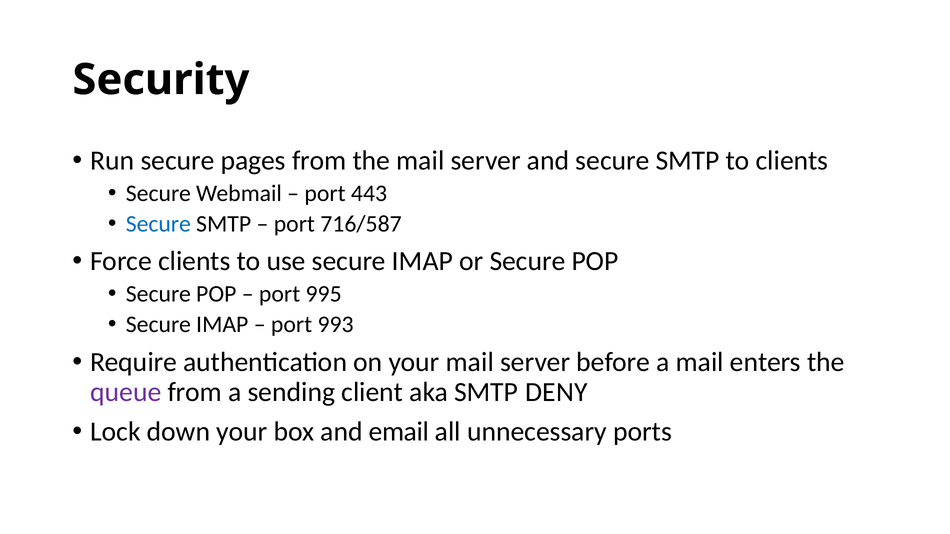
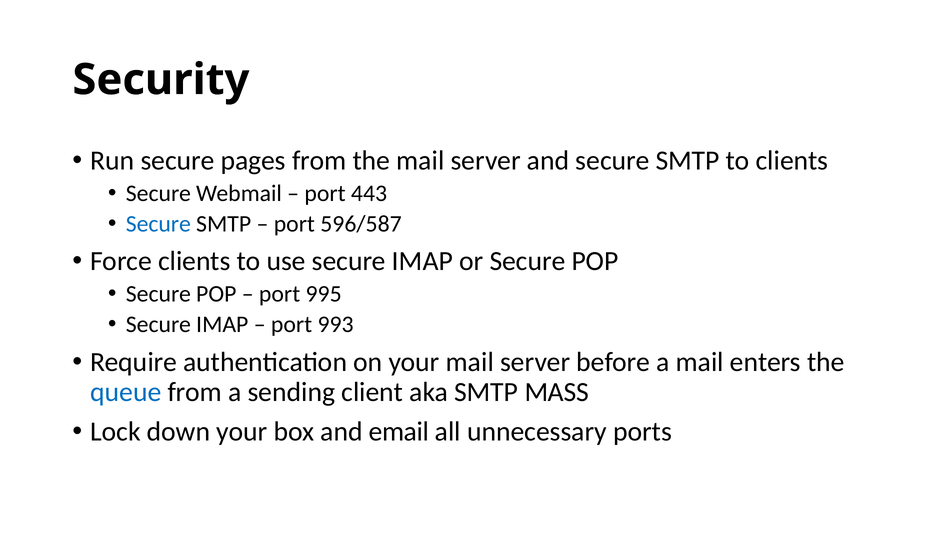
716/587: 716/587 -> 596/587
queue colour: purple -> blue
DENY: DENY -> MASS
